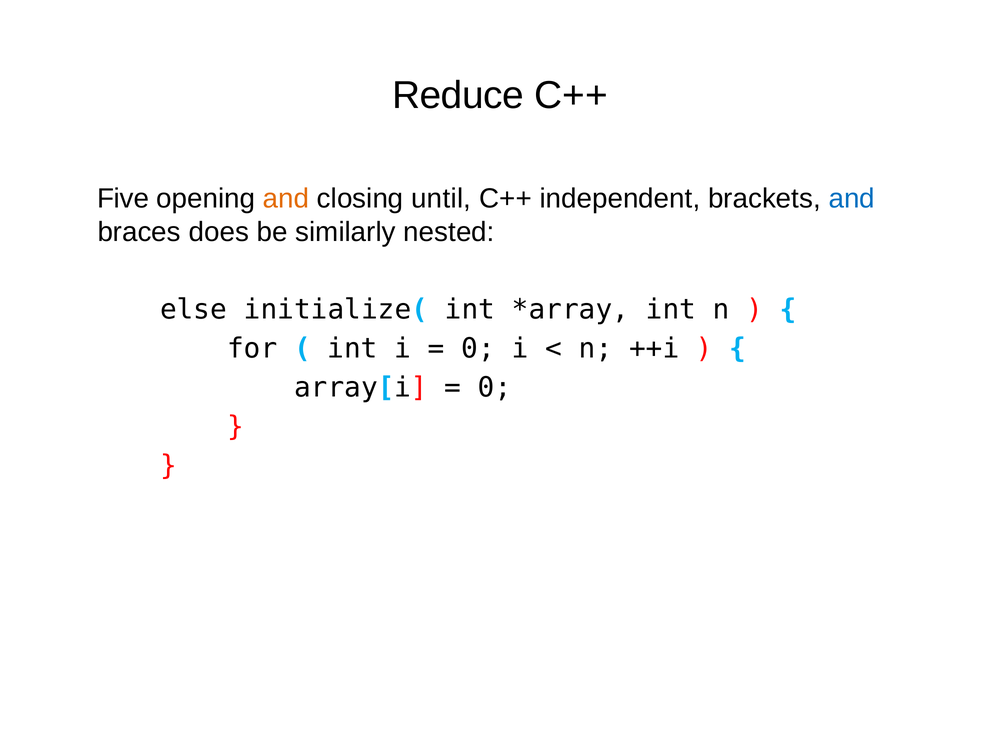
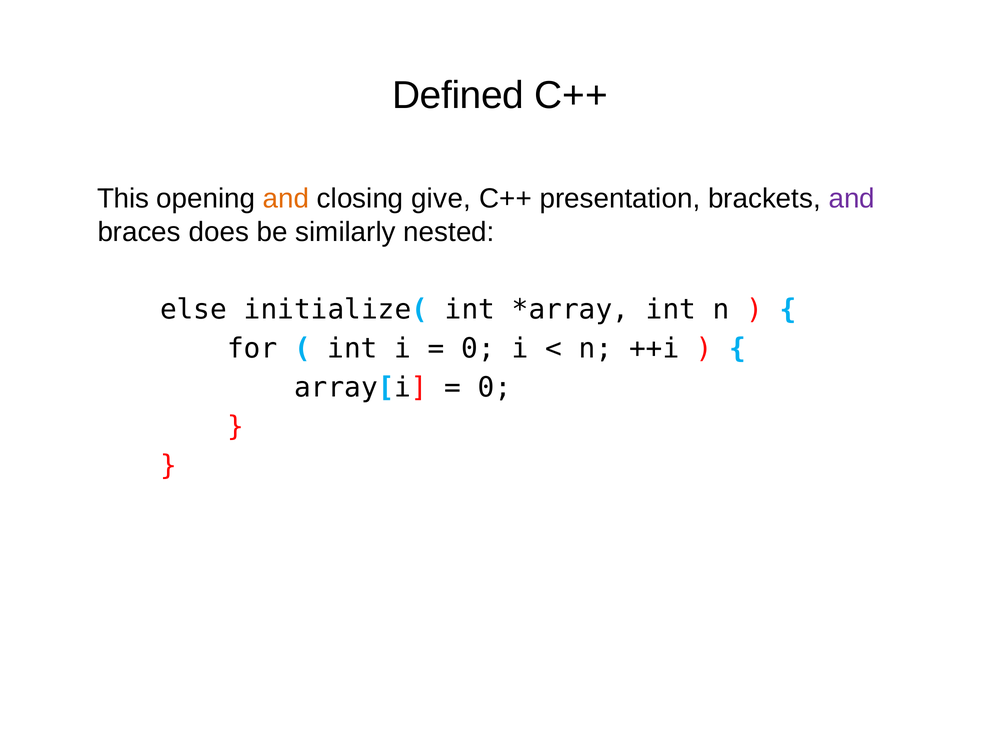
Reduce: Reduce -> Defined
Five: Five -> This
until: until -> give
independent: independent -> presentation
and at (852, 199) colour: blue -> purple
